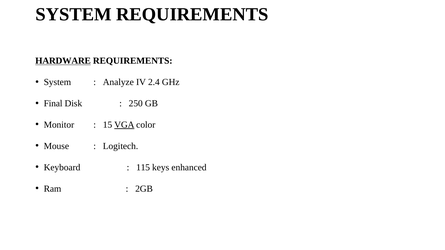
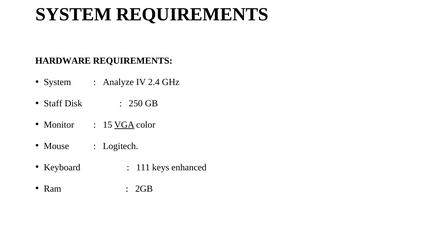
HARDWARE underline: present -> none
Final: Final -> Staff
115: 115 -> 111
